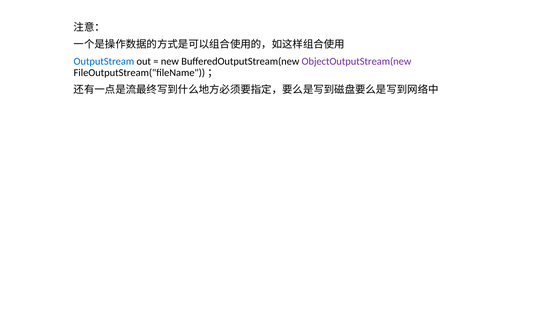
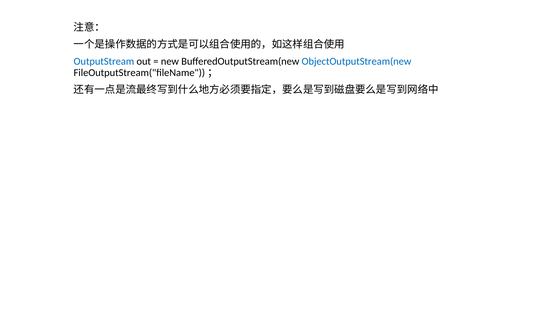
ObjectOutputStream(new colour: purple -> blue
